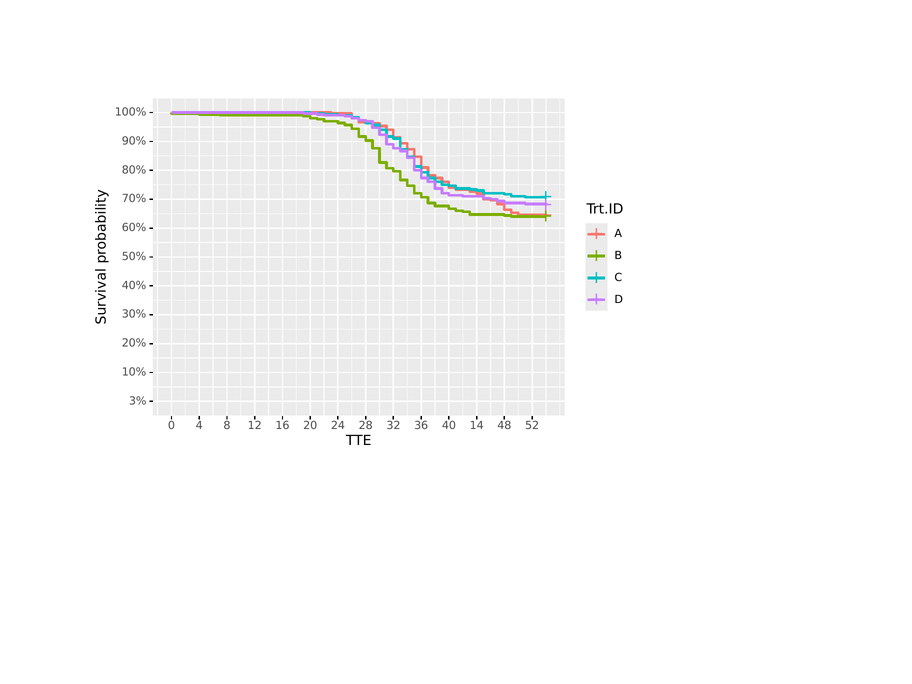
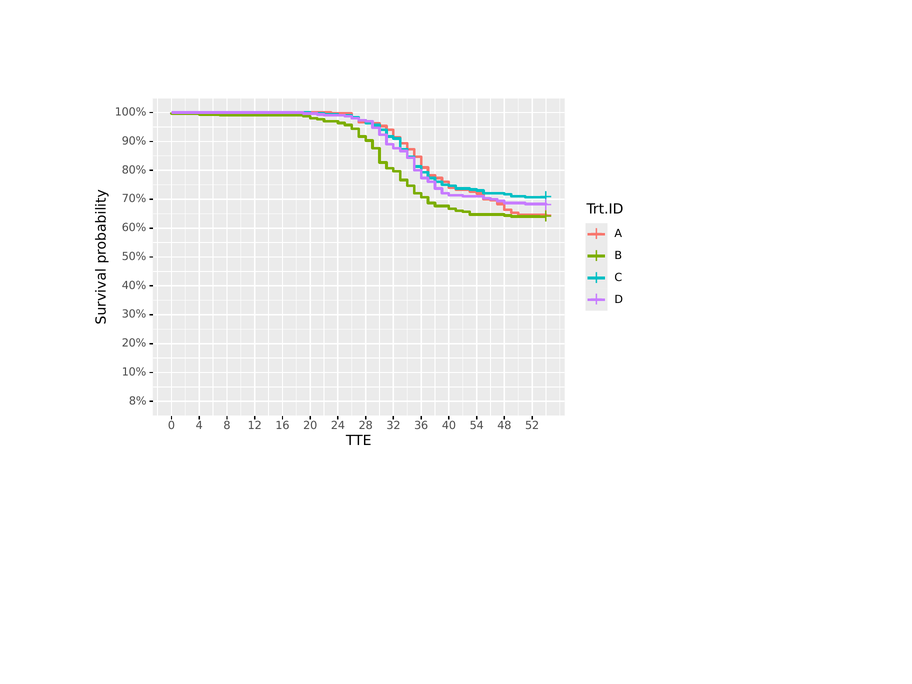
3%: 3% -> 8%
14: 14 -> 54
